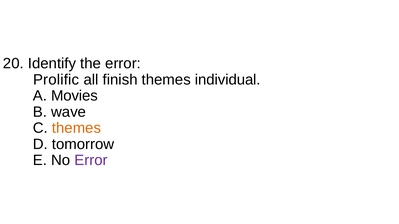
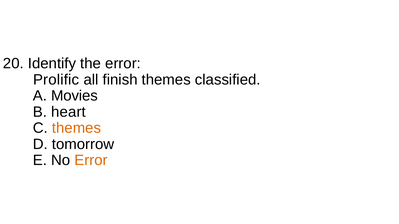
individual: individual -> classified
wave: wave -> heart
Error at (91, 161) colour: purple -> orange
